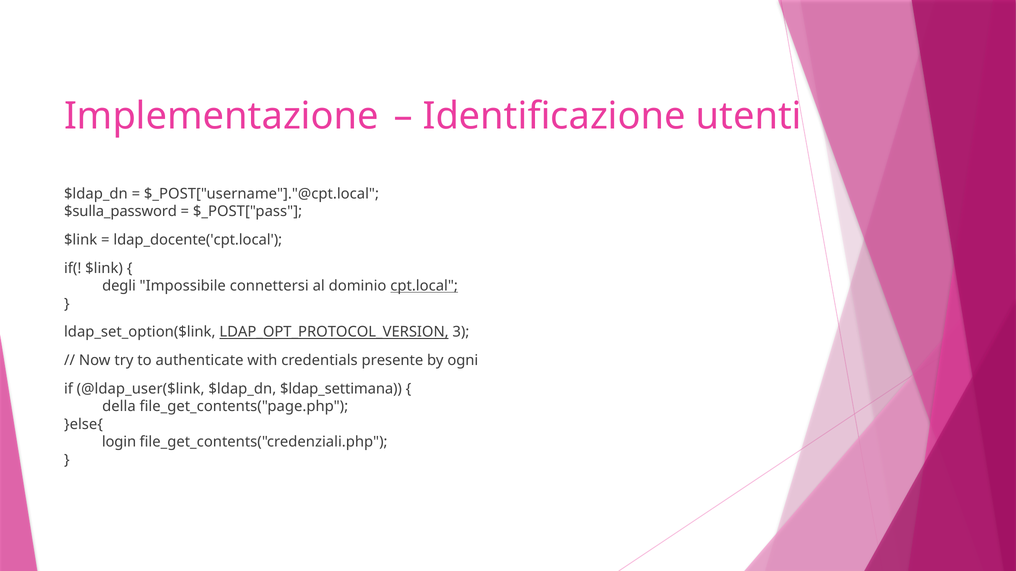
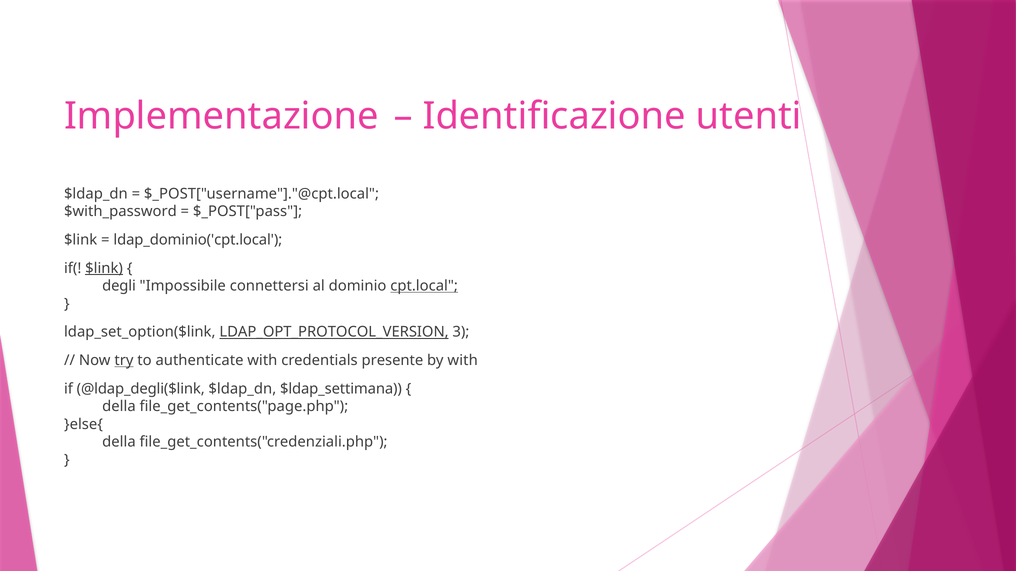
$sulla_password: $sulla_password -> $with_password
ldap_docente('cpt.local: ldap_docente('cpt.local -> ldap_dominio('cpt.local
$link at (104, 268) underline: none -> present
try underline: none -> present
by ogni: ogni -> with
@ldap_user($link: @ldap_user($link -> @ldap_degli($link
login at (119, 442): login -> della
